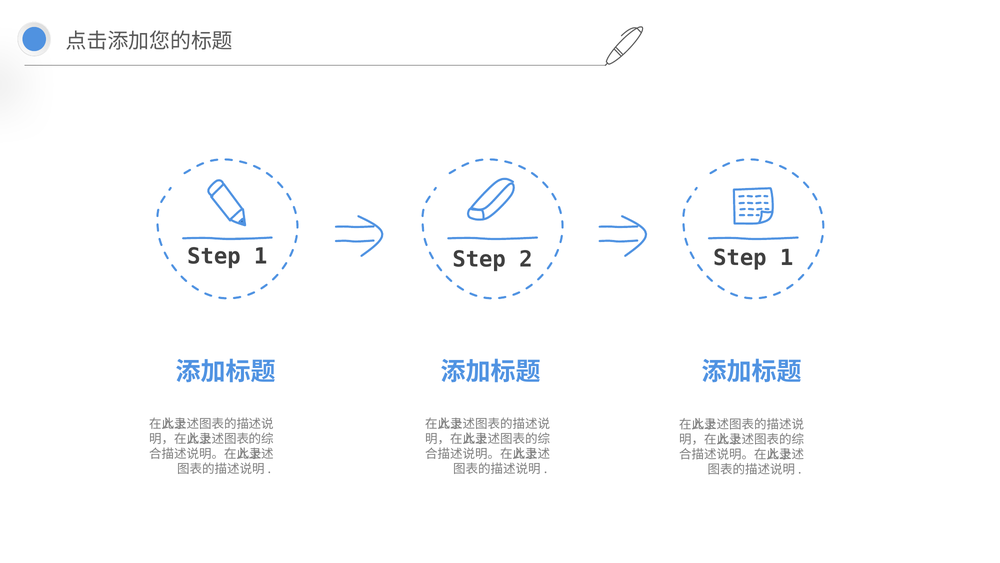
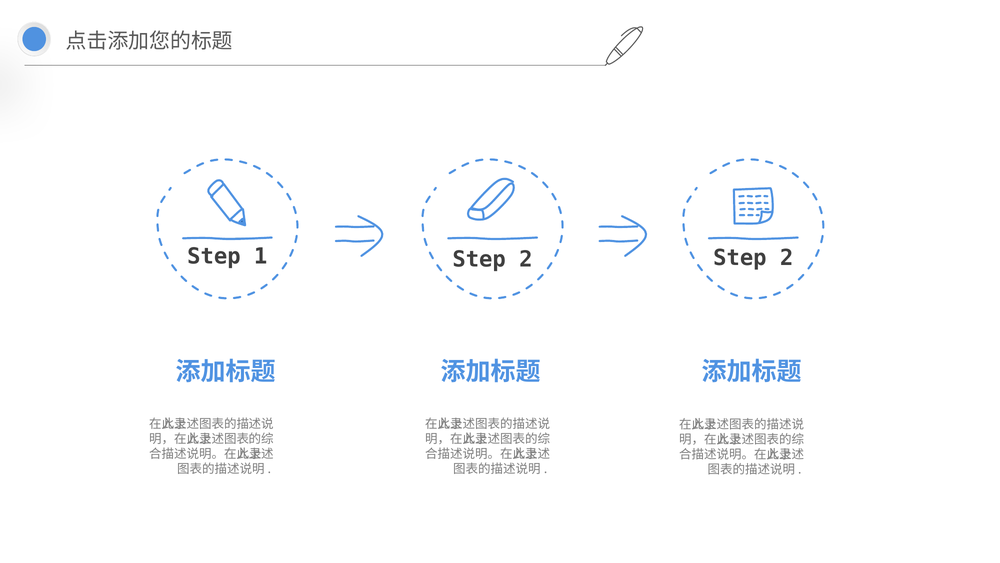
2 Step 1: 1 -> 2
